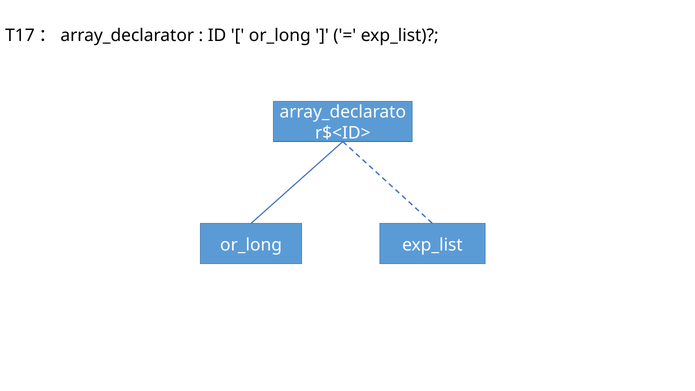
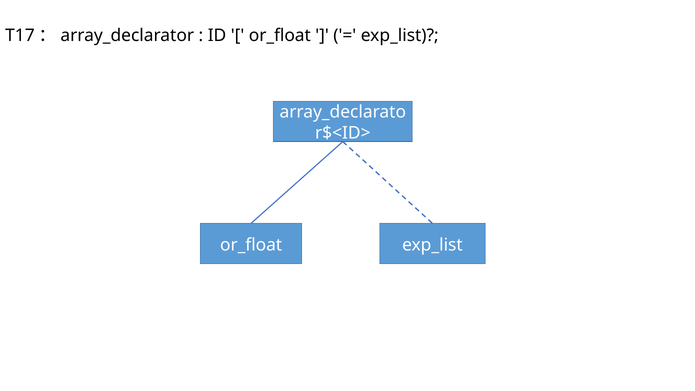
or_long at (280, 35): or_long -> or_float
or_long at (251, 245): or_long -> or_float
